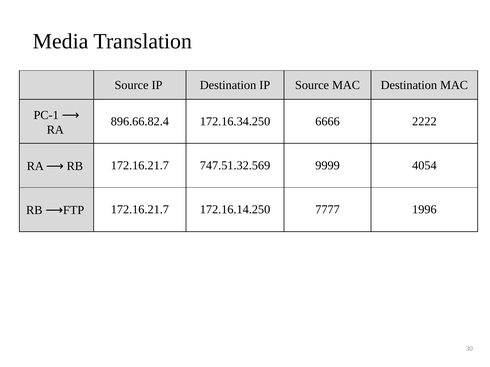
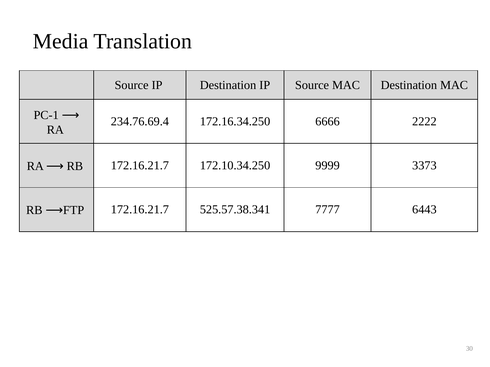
896.66.82.4: 896.66.82.4 -> 234.76.69.4
747.51.32.569: 747.51.32.569 -> 172.10.34.250
4054: 4054 -> 3373
172.16.14.250: 172.16.14.250 -> 525.57.38.341
1996: 1996 -> 6443
